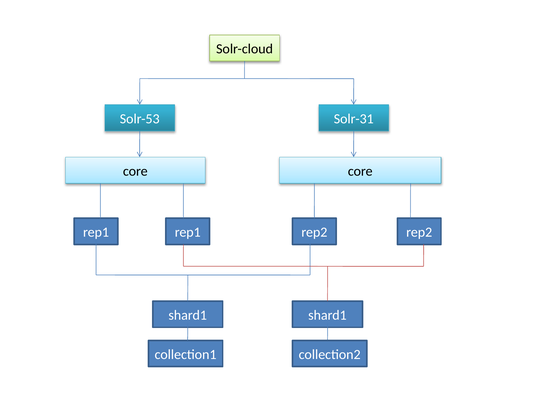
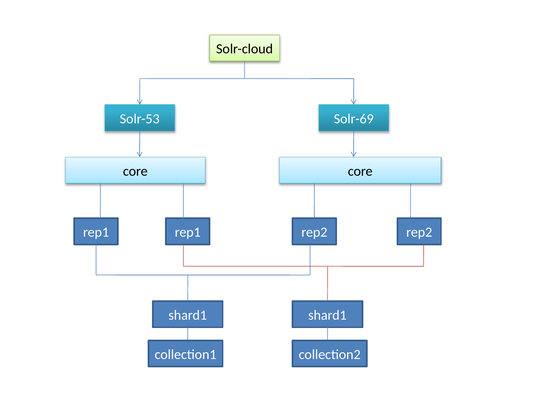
Solr-31: Solr-31 -> Solr-69
